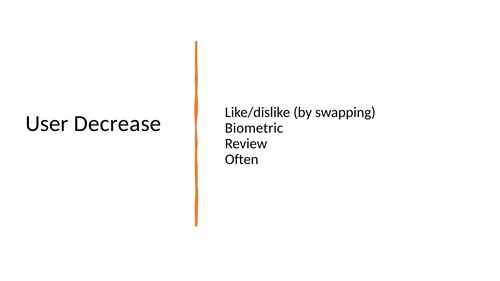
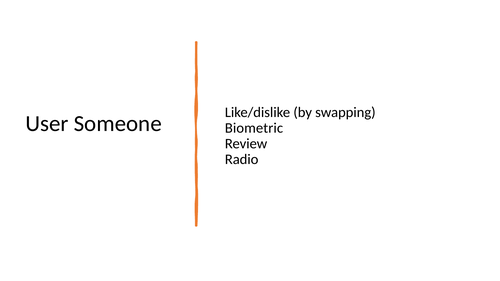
Decrease: Decrease -> Someone
Often: Often -> Radio
